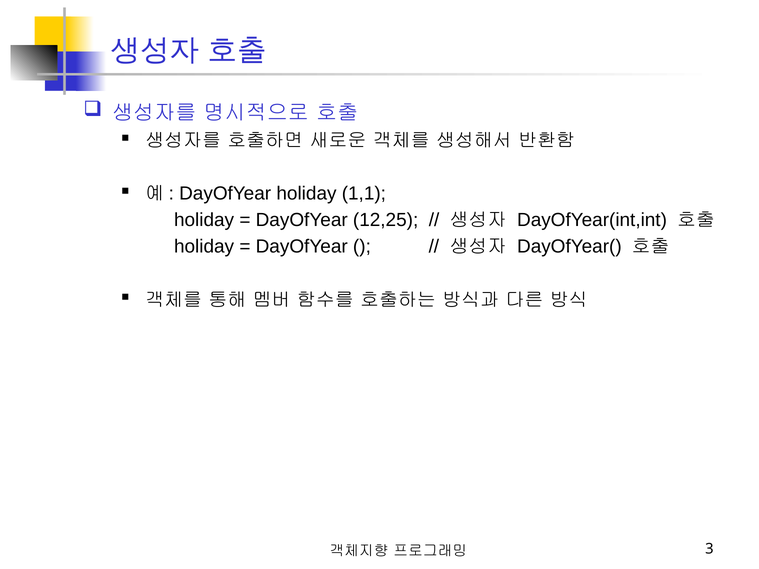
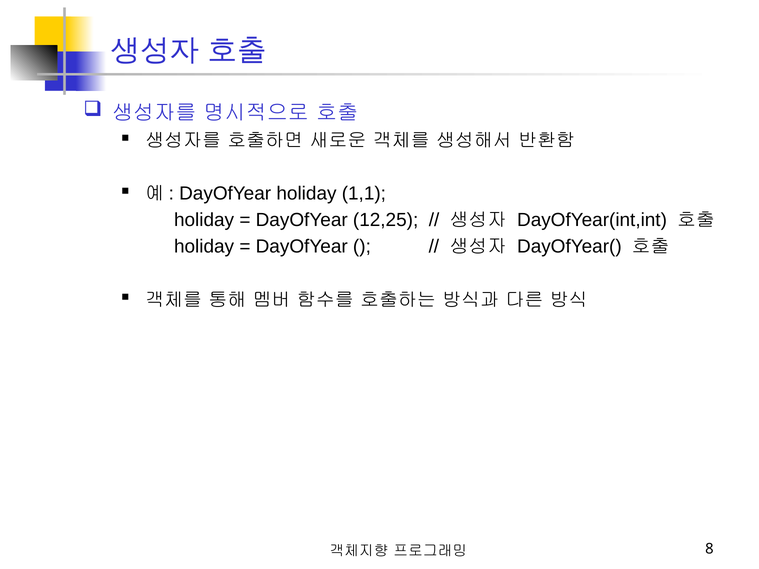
3: 3 -> 8
